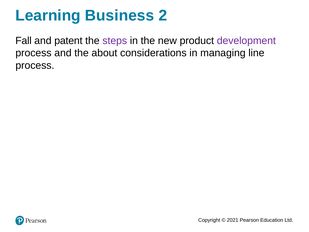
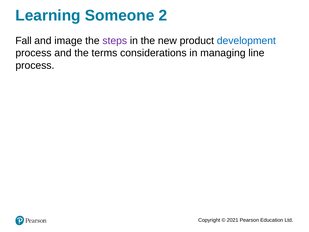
Business: Business -> Someone
patent: patent -> image
development colour: purple -> blue
about: about -> terms
